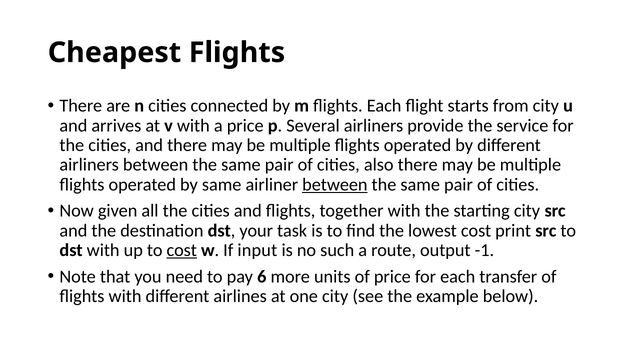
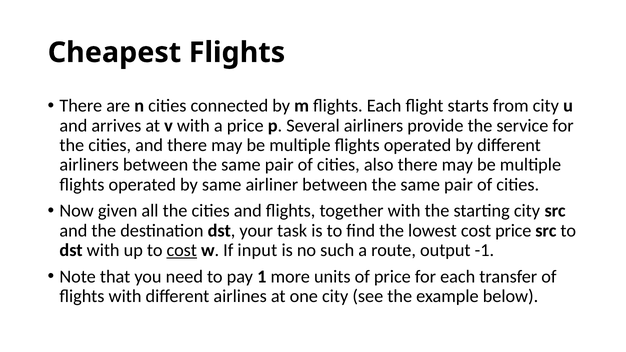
between at (335, 185) underline: present -> none
cost print: print -> price
6: 6 -> 1
